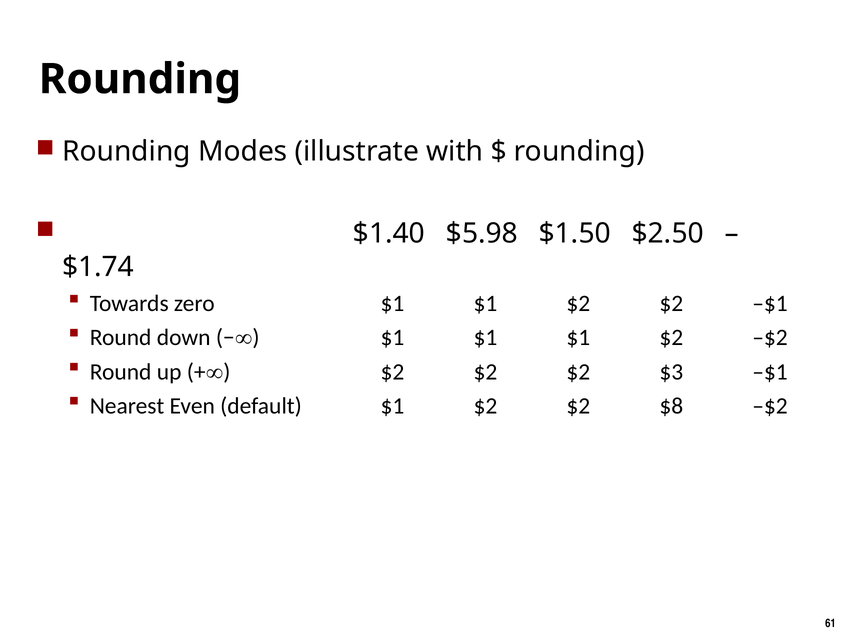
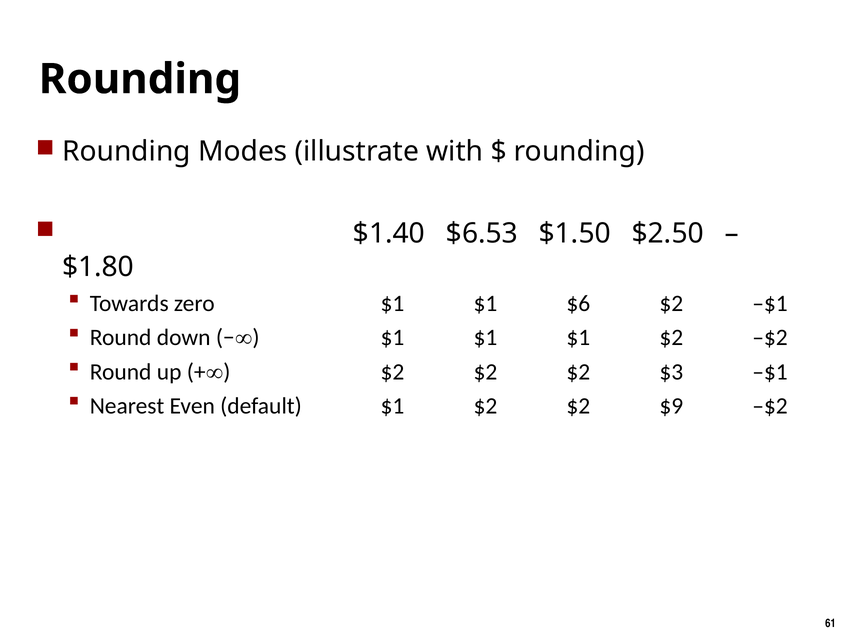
$5.98: $5.98 -> $6.53
$1.74: $1.74 -> $1.80
zero $1 $1 $2: $2 -> $6
$8: $8 -> $9
